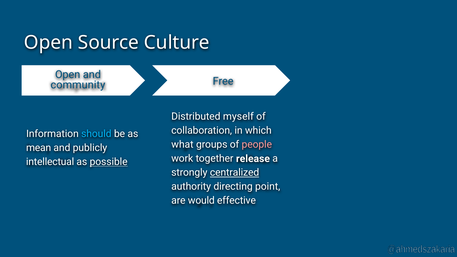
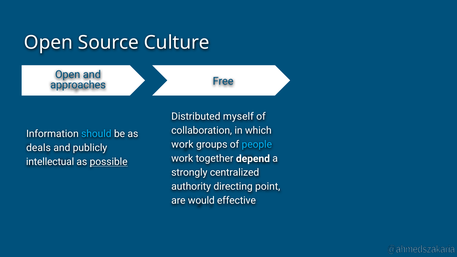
community: community -> approaches
what at (182, 145): what -> work
people colour: pink -> light blue
mean: mean -> deals
release: release -> depend
centralized underline: present -> none
